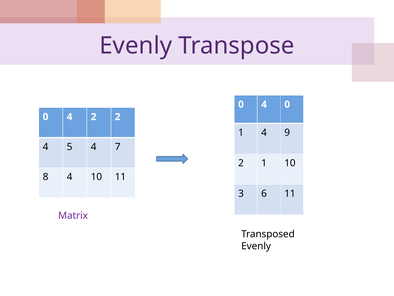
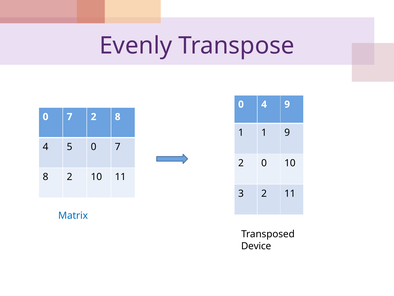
4 0: 0 -> 9
4 at (70, 117): 4 -> 7
2 2: 2 -> 8
1 4: 4 -> 1
5 4: 4 -> 0
2 1: 1 -> 0
8 4: 4 -> 2
3 6: 6 -> 2
Matrix colour: purple -> blue
Evenly at (256, 246): Evenly -> Device
